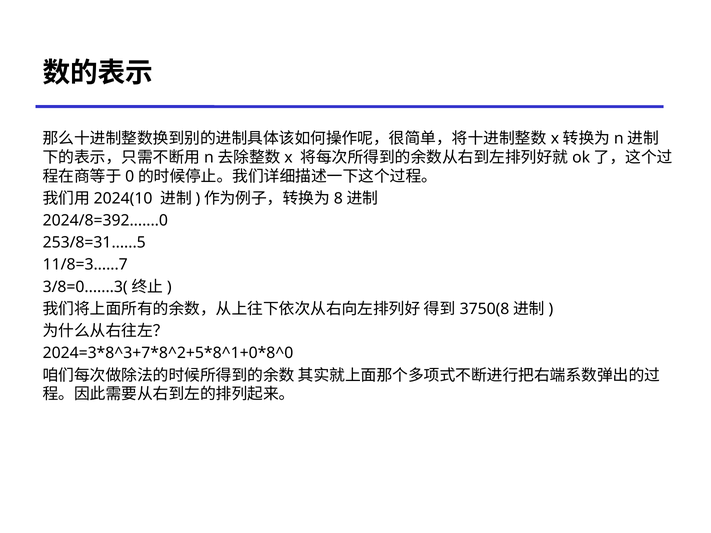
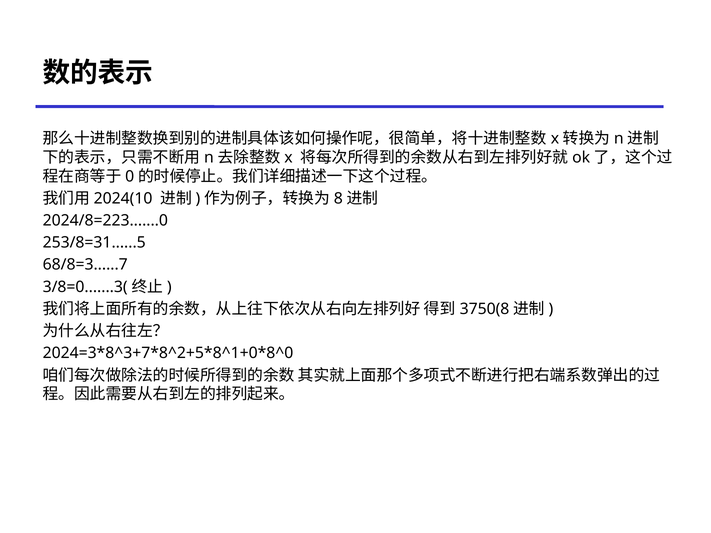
2024/8=392.......0: 2024/8=392.......0 -> 2024/8=223.......0
11/8=3......7: 11/8=3......7 -> 68/8=3......7
